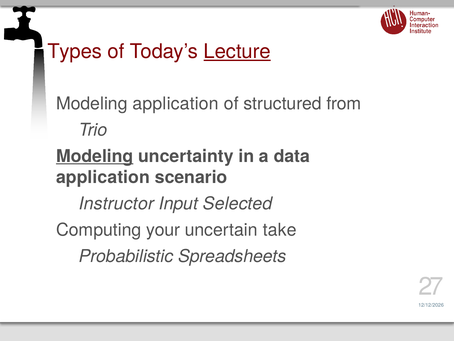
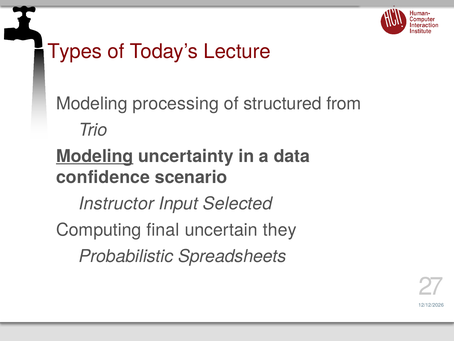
Lecture underline: present -> none
Modeling application: application -> processing
application at (103, 177): application -> confidence
your: your -> final
take: take -> they
